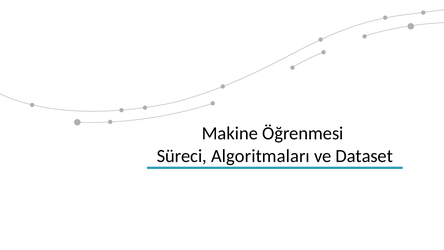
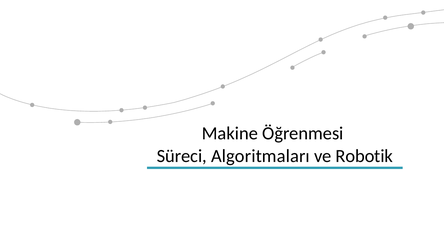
Dataset: Dataset -> Robotik
